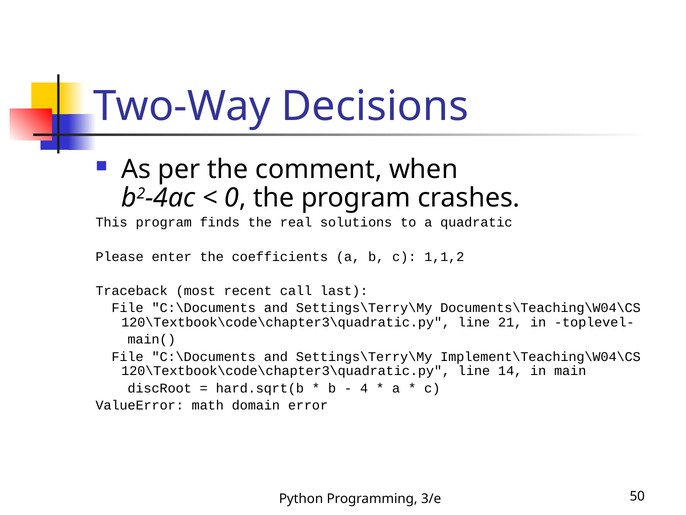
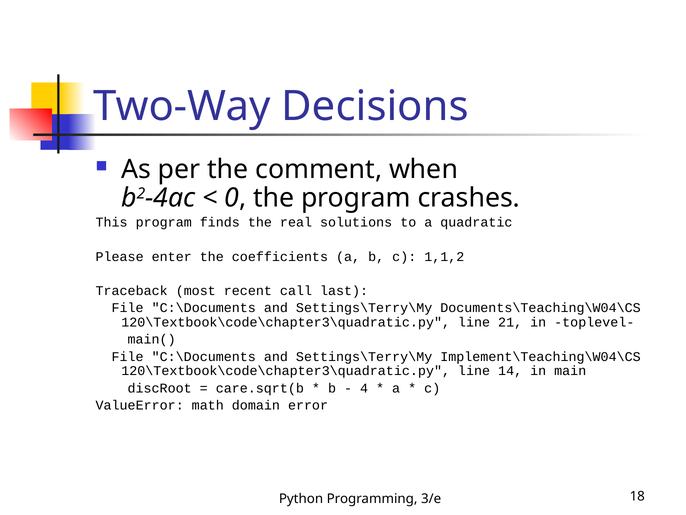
hard.sqrt(b: hard.sqrt(b -> care.sqrt(b
50: 50 -> 18
